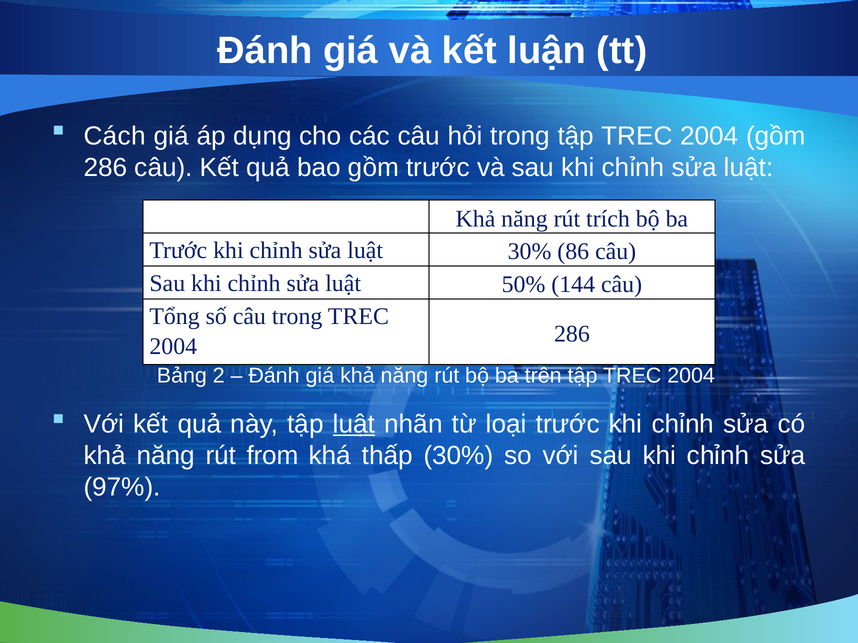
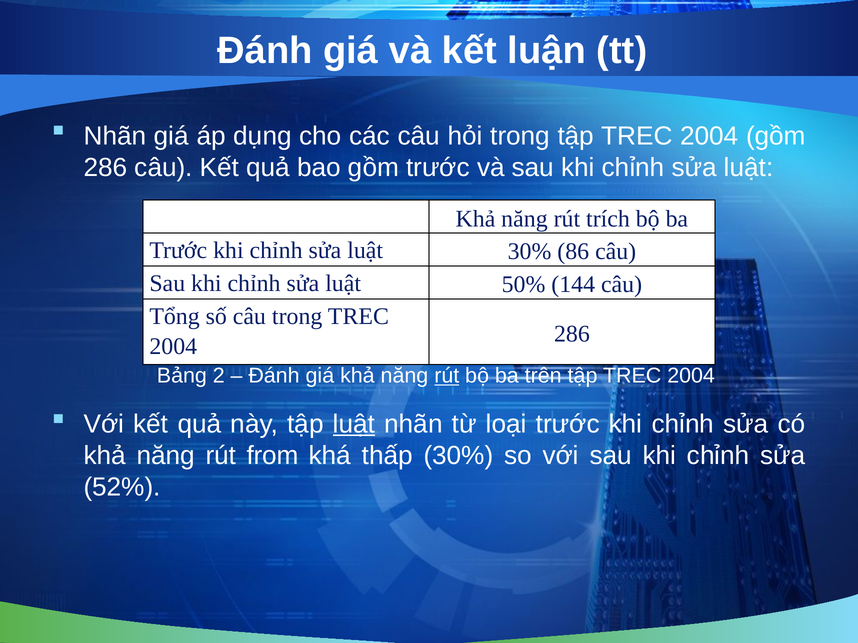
Cách at (115, 136): Cách -> Nhãn
rút at (447, 376) underline: none -> present
97%: 97% -> 52%
